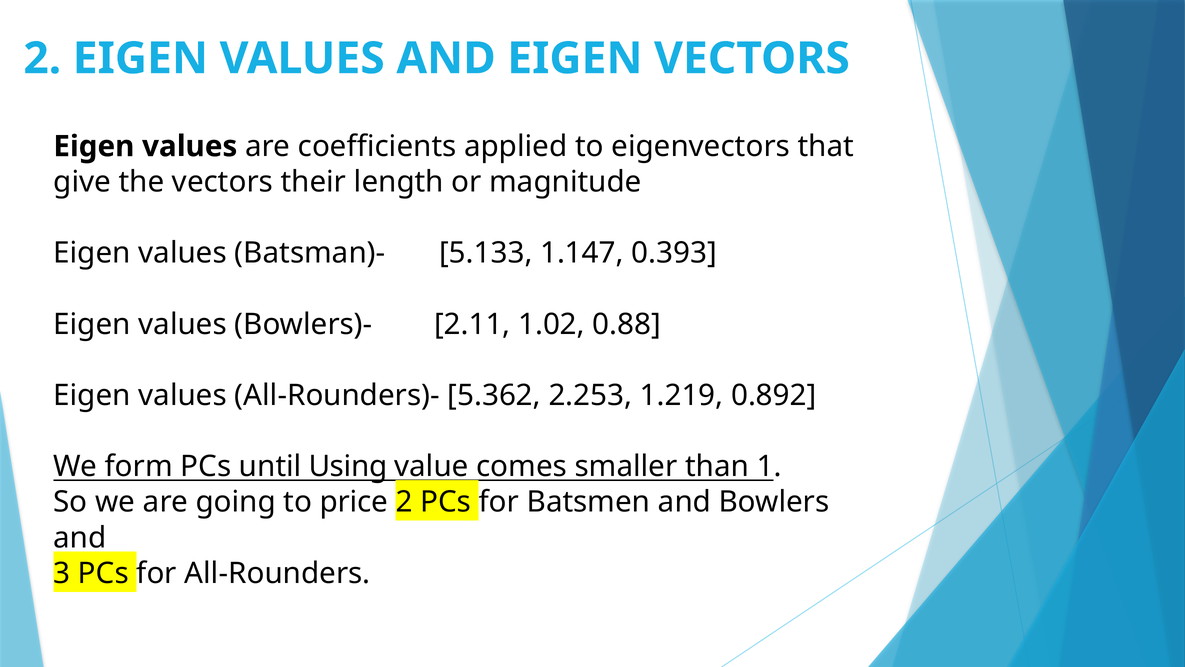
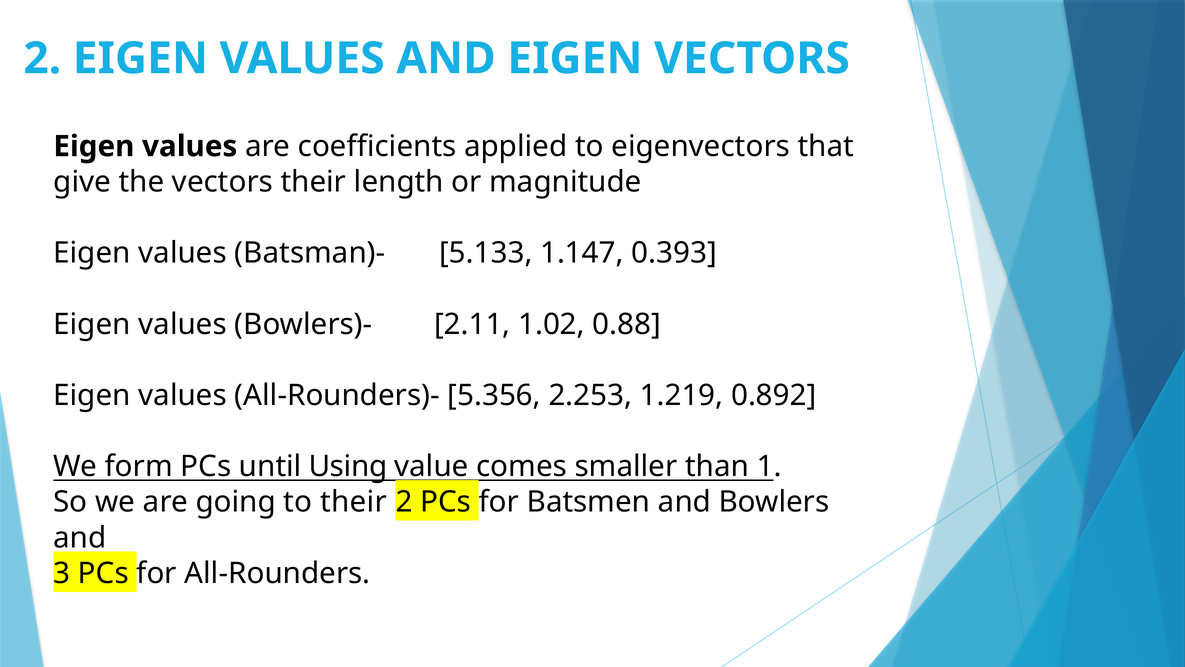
5.362: 5.362 -> 5.356
to price: price -> their
